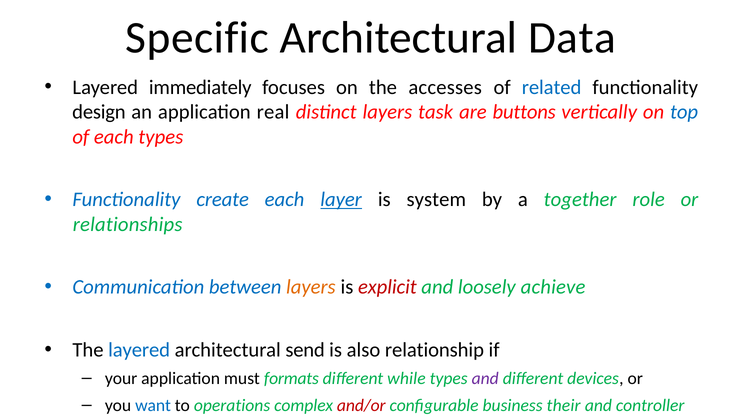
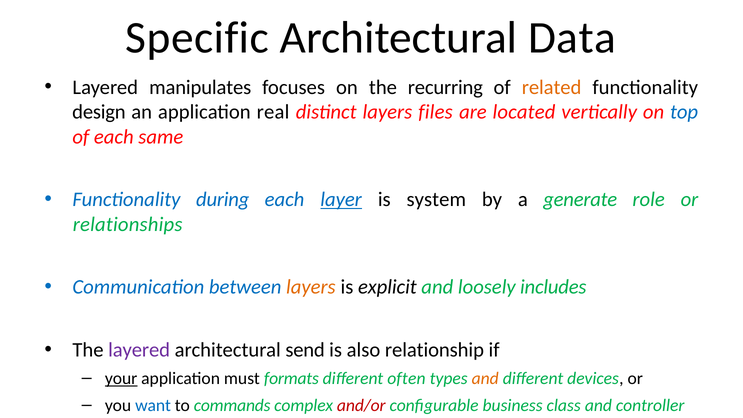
immediately: immediately -> manipulates
accesses: accesses -> recurring
related colour: blue -> orange
task: task -> files
buttons: buttons -> located
each types: types -> same
create: create -> during
together: together -> generate
explicit colour: red -> black
achieve: achieve -> includes
layered at (139, 350) colour: blue -> purple
your underline: none -> present
while: while -> often
and at (485, 378) colour: purple -> orange
operations: operations -> commands
their: their -> class
